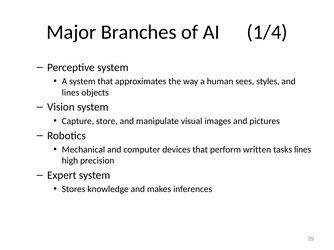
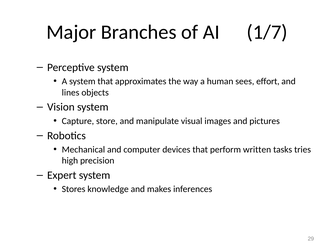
1/4: 1/4 -> 1/7
styles: styles -> effort
tasks lines: lines -> tries
